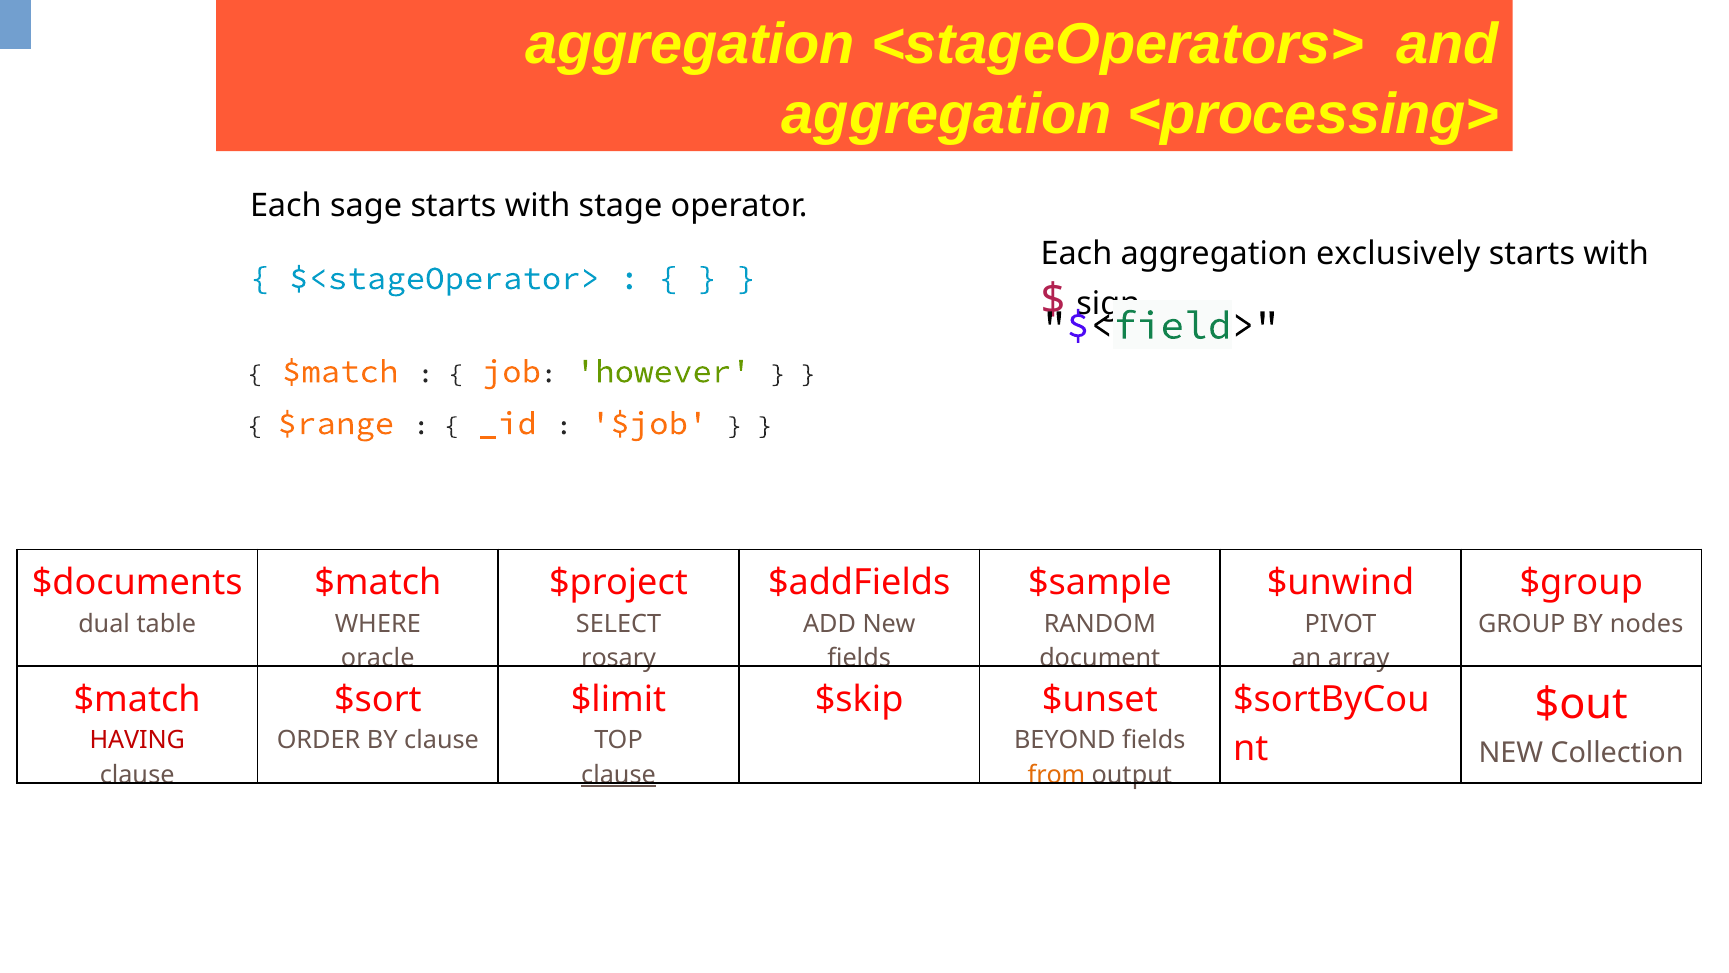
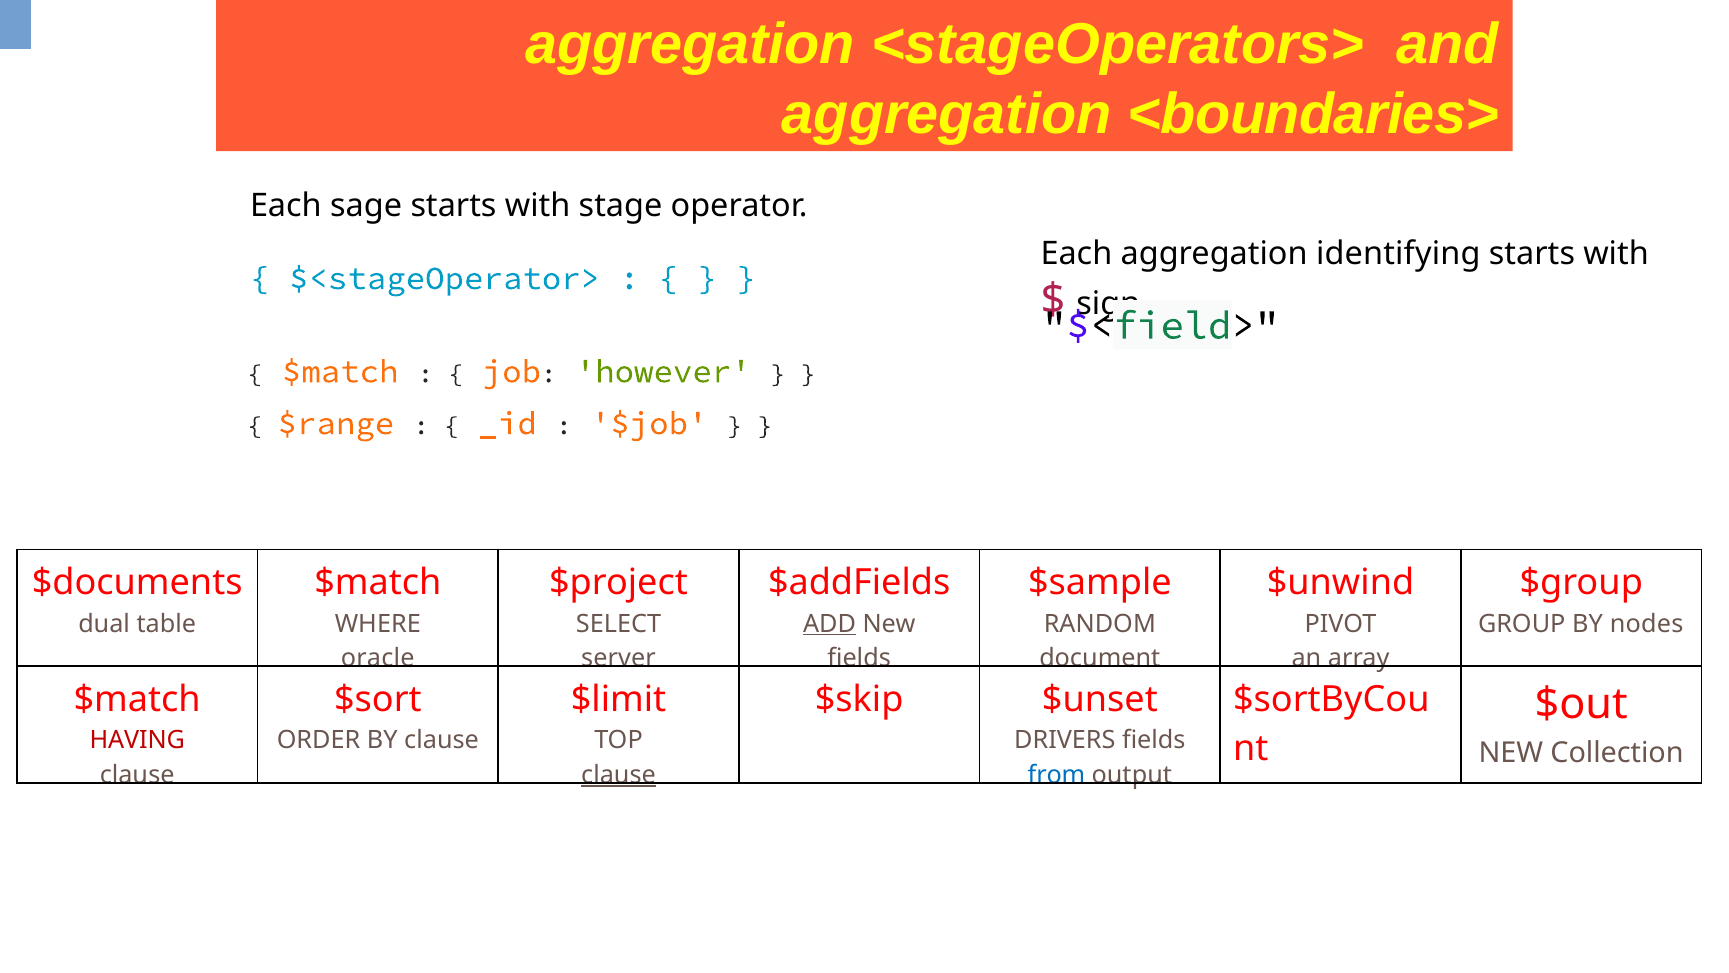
<processing>: <processing> -> <boundaries>
exclusively: exclusively -> identifying
ADD underline: none -> present
rosary: rosary -> server
BEYOND: BEYOND -> DRIVERS
from colour: orange -> blue
